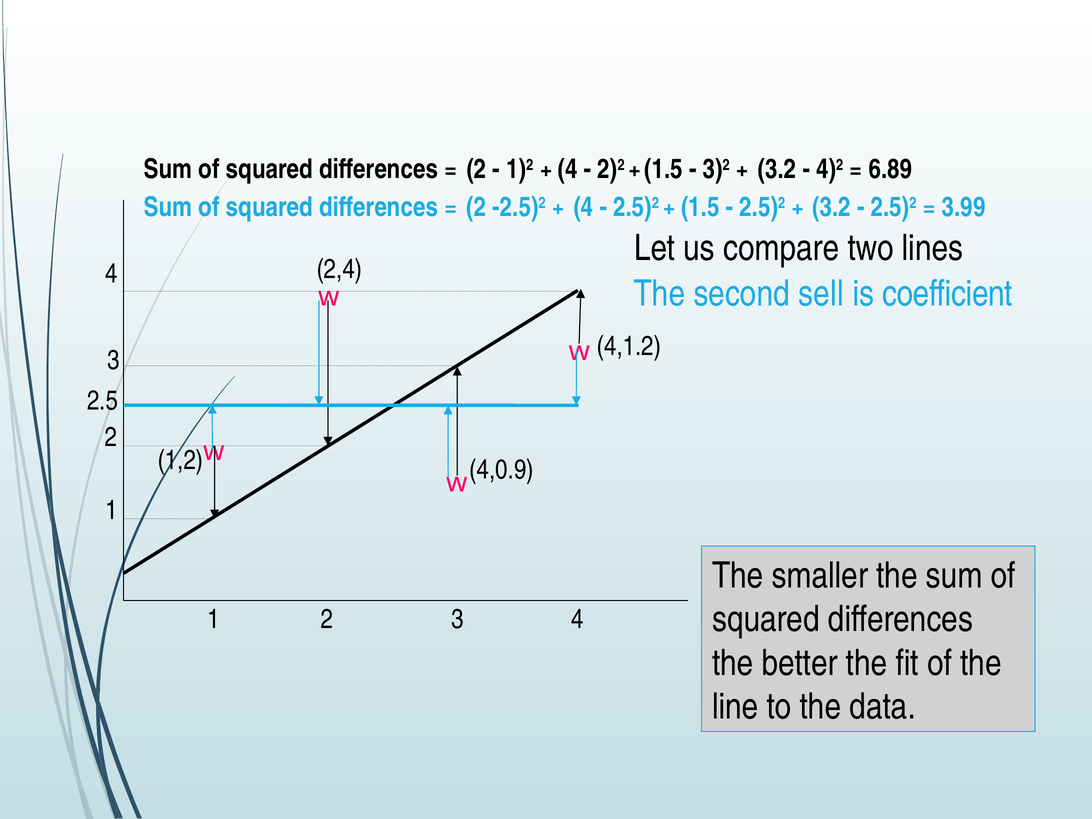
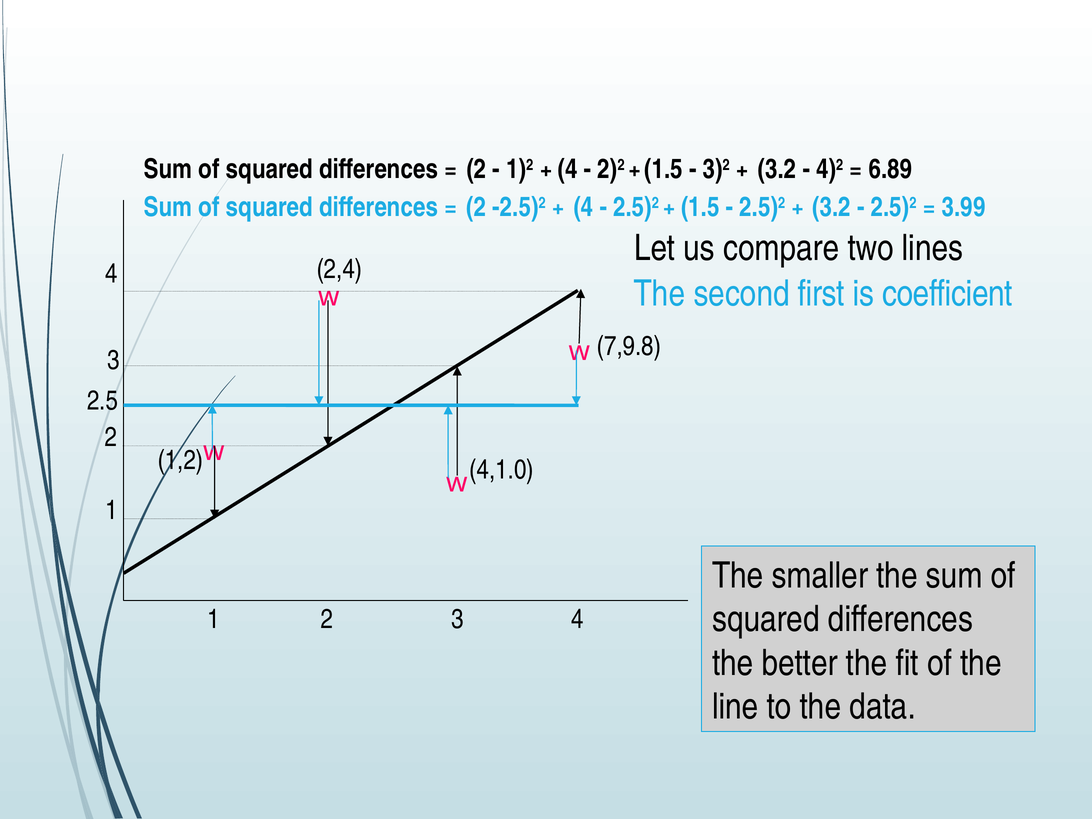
sell: sell -> first
4,1.2: 4,1.2 -> 7,9.8
4,0.9: 4,0.9 -> 4,1.0
